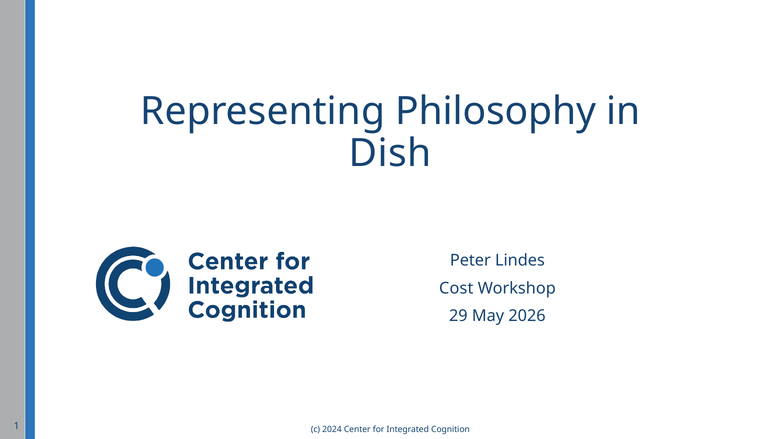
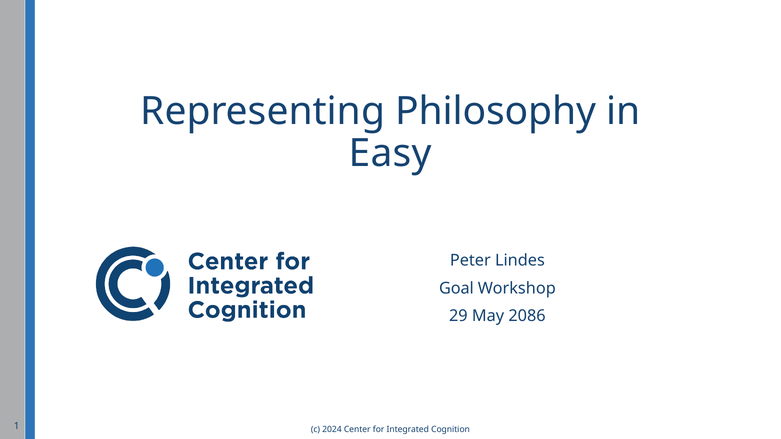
Dish: Dish -> Easy
Cost: Cost -> Goal
2026: 2026 -> 2086
